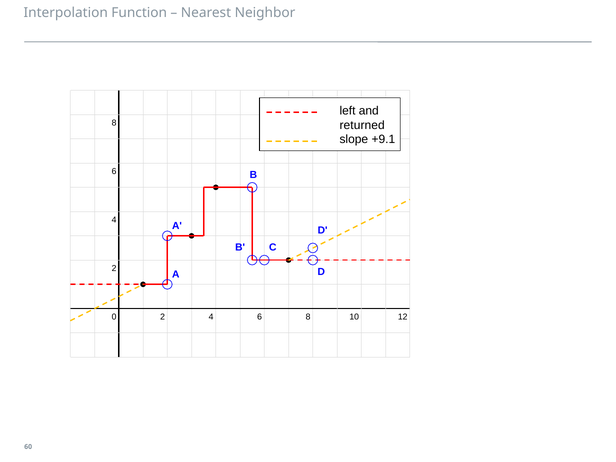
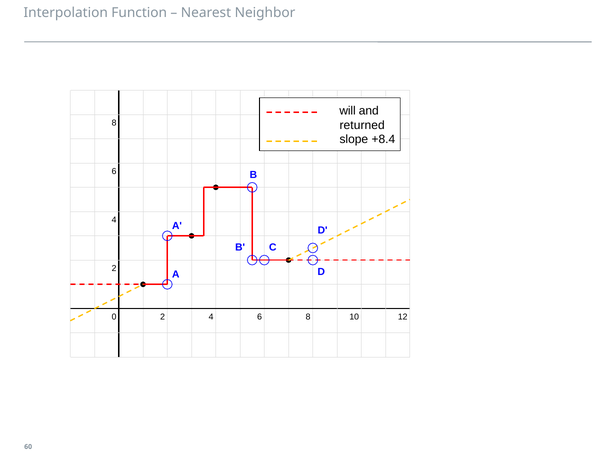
left: left -> will
+9.1: +9.1 -> +8.4
